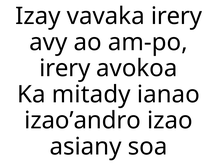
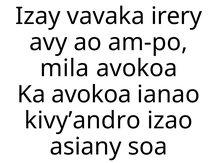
irery at (65, 68): irery -> mila
Ka mitady: mitady -> avokoa
izao’andro: izao’andro -> kivy’andro
